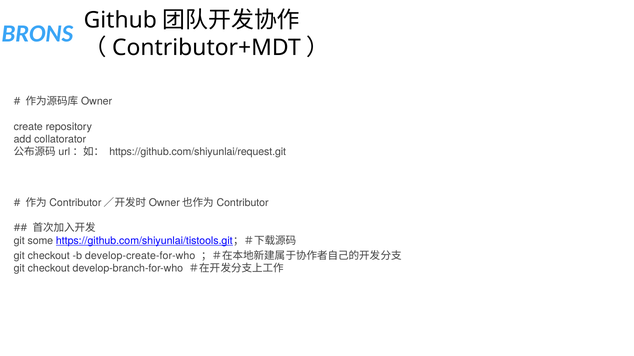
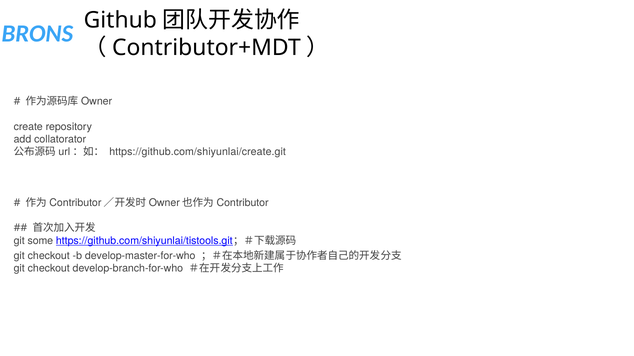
https://github.com/shiyunlai/request.git: https://github.com/shiyunlai/request.git -> https://github.com/shiyunlai/create.git
develop-create-for-who: develop-create-for-who -> develop-master-for-who
